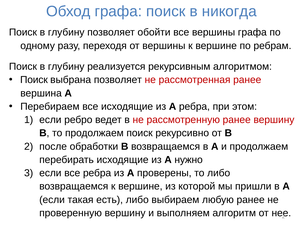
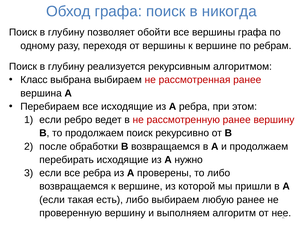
Поиск at (34, 80): Поиск -> Класс
выбрана позволяет: позволяет -> выбираем
